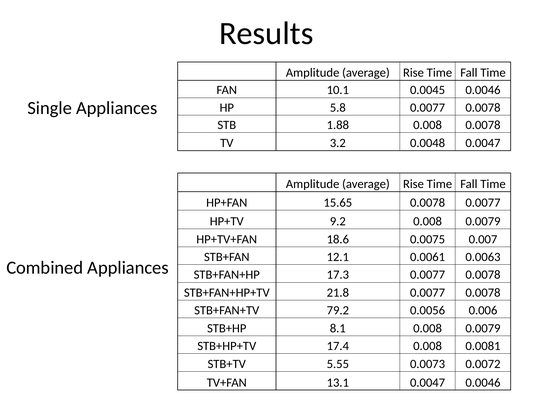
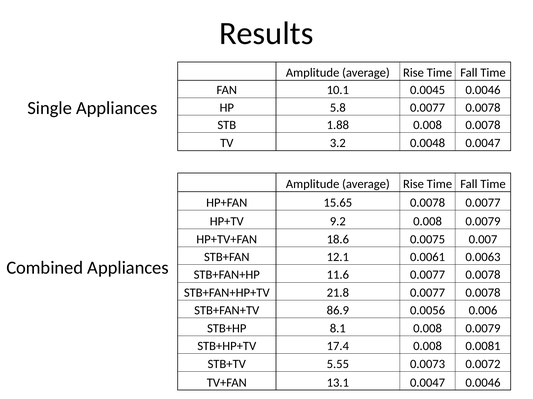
17.3: 17.3 -> 11.6
79.2: 79.2 -> 86.9
